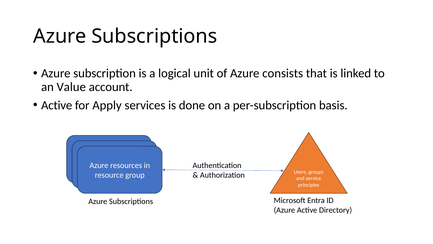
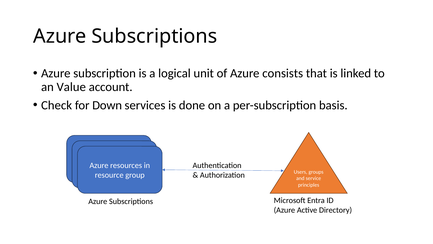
Active at (57, 105): Active -> Check
Apply: Apply -> Down
